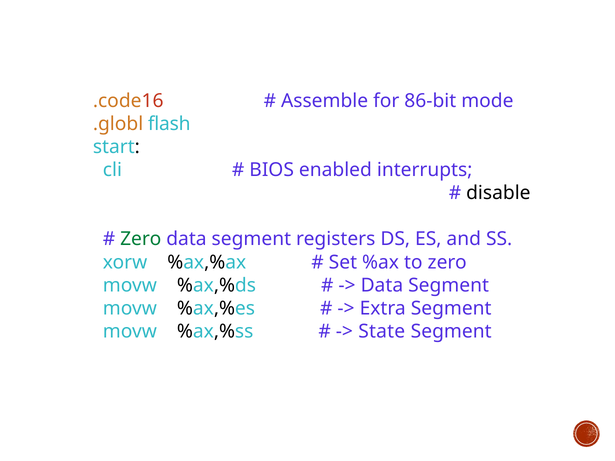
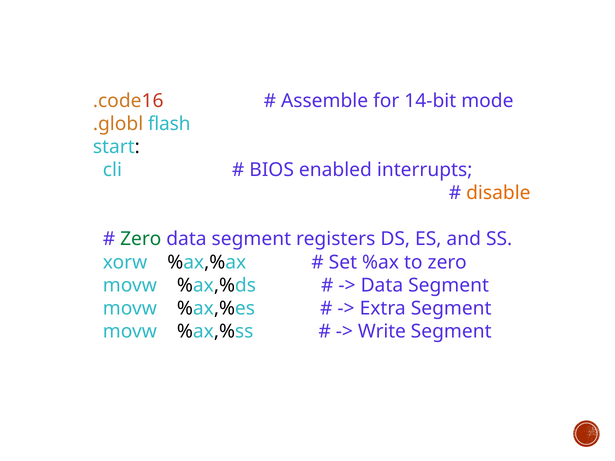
86-bit: 86-bit -> 14-bit
disable colour: black -> orange
State: State -> Write
